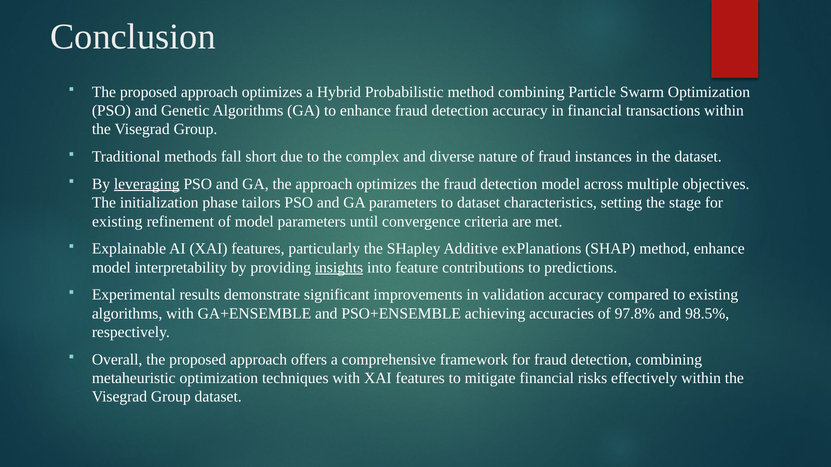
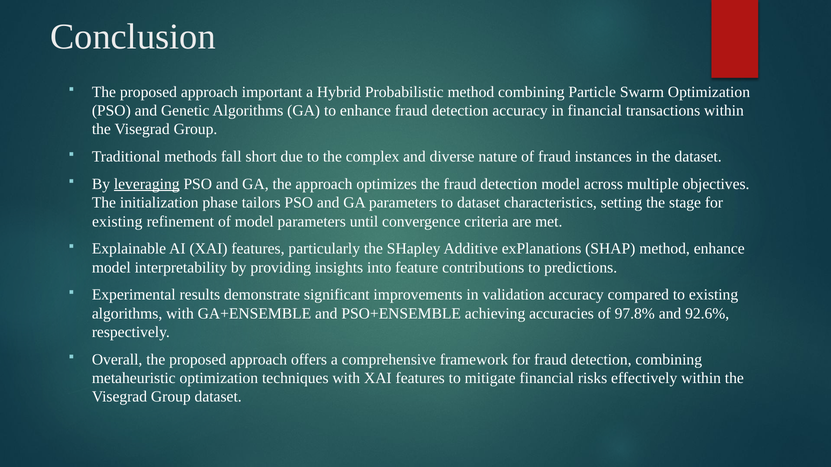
proposed approach optimizes: optimizes -> important
insights underline: present -> none
98.5%: 98.5% -> 92.6%
